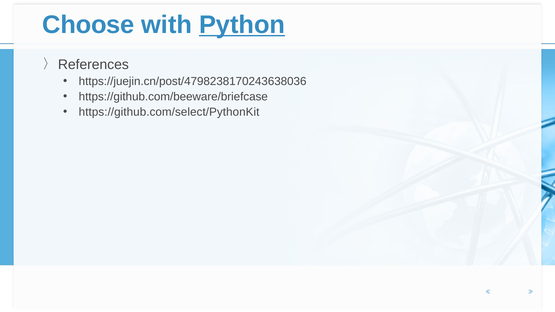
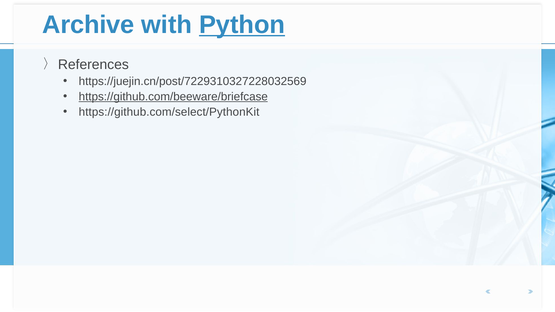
Choose: Choose -> Archive
https://juejin.cn/post/4798238170243638036: https://juejin.cn/post/4798238170243638036 -> https://juejin.cn/post/7229310327228032569
https://github.com/beeware/briefcase underline: none -> present
